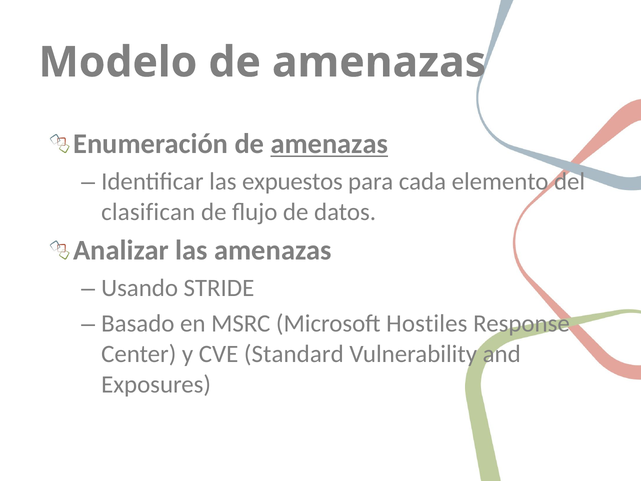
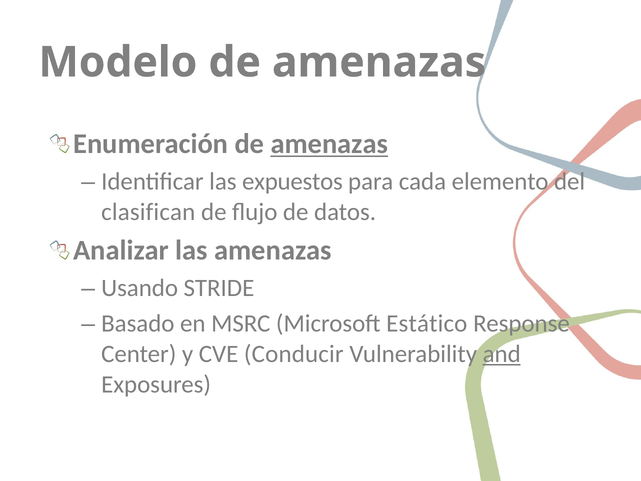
Hostiles: Hostiles -> Estático
Standard: Standard -> Conducir
and underline: none -> present
